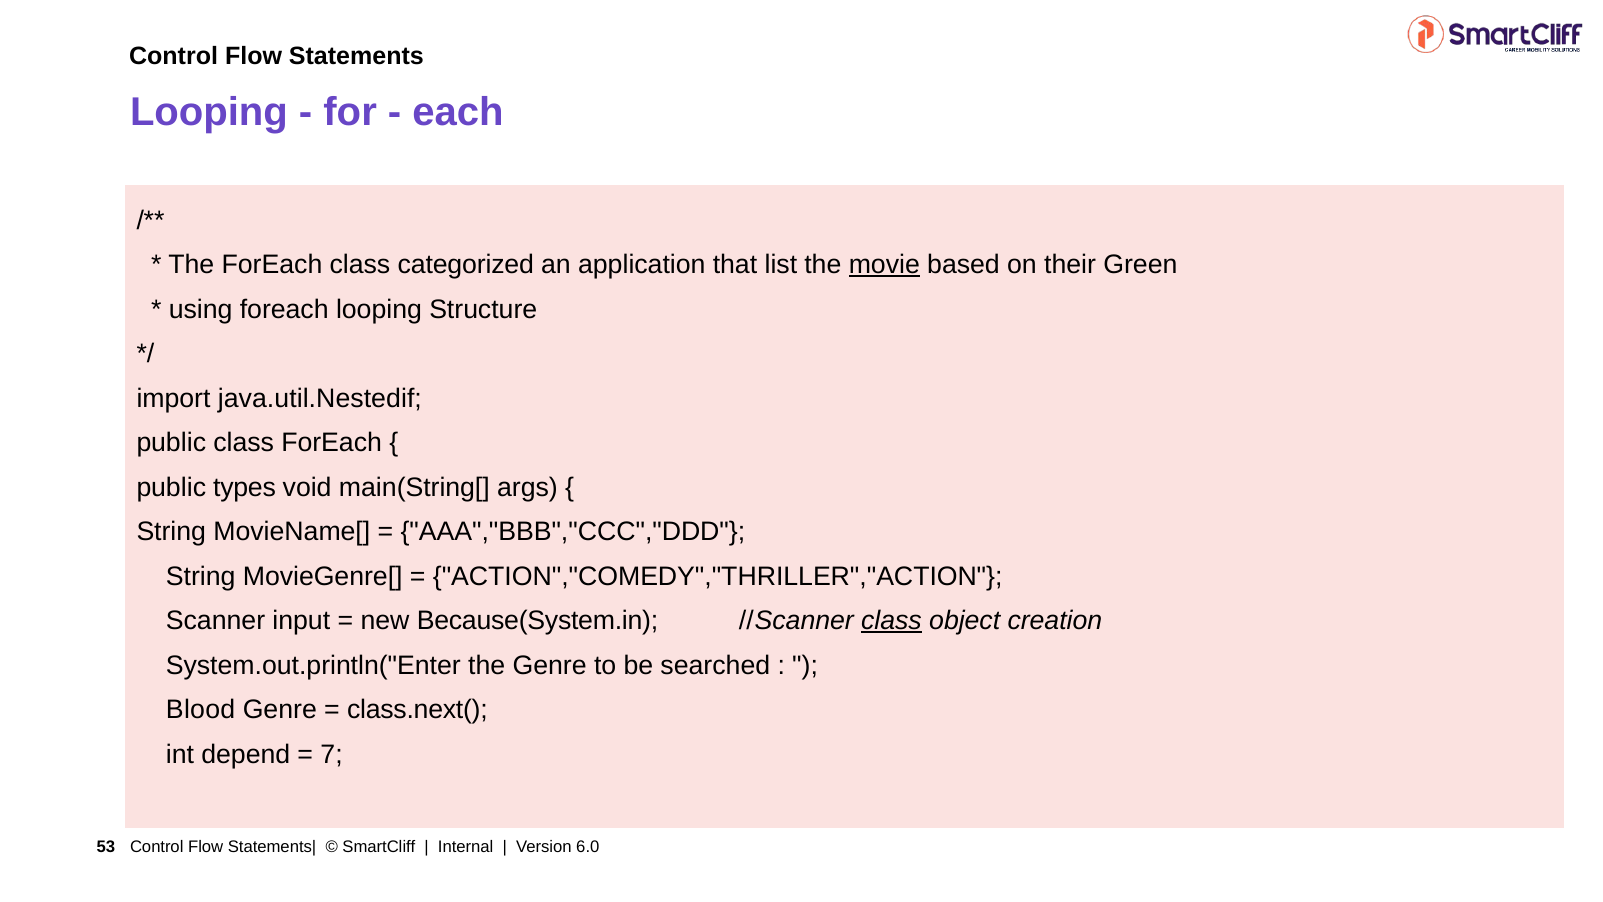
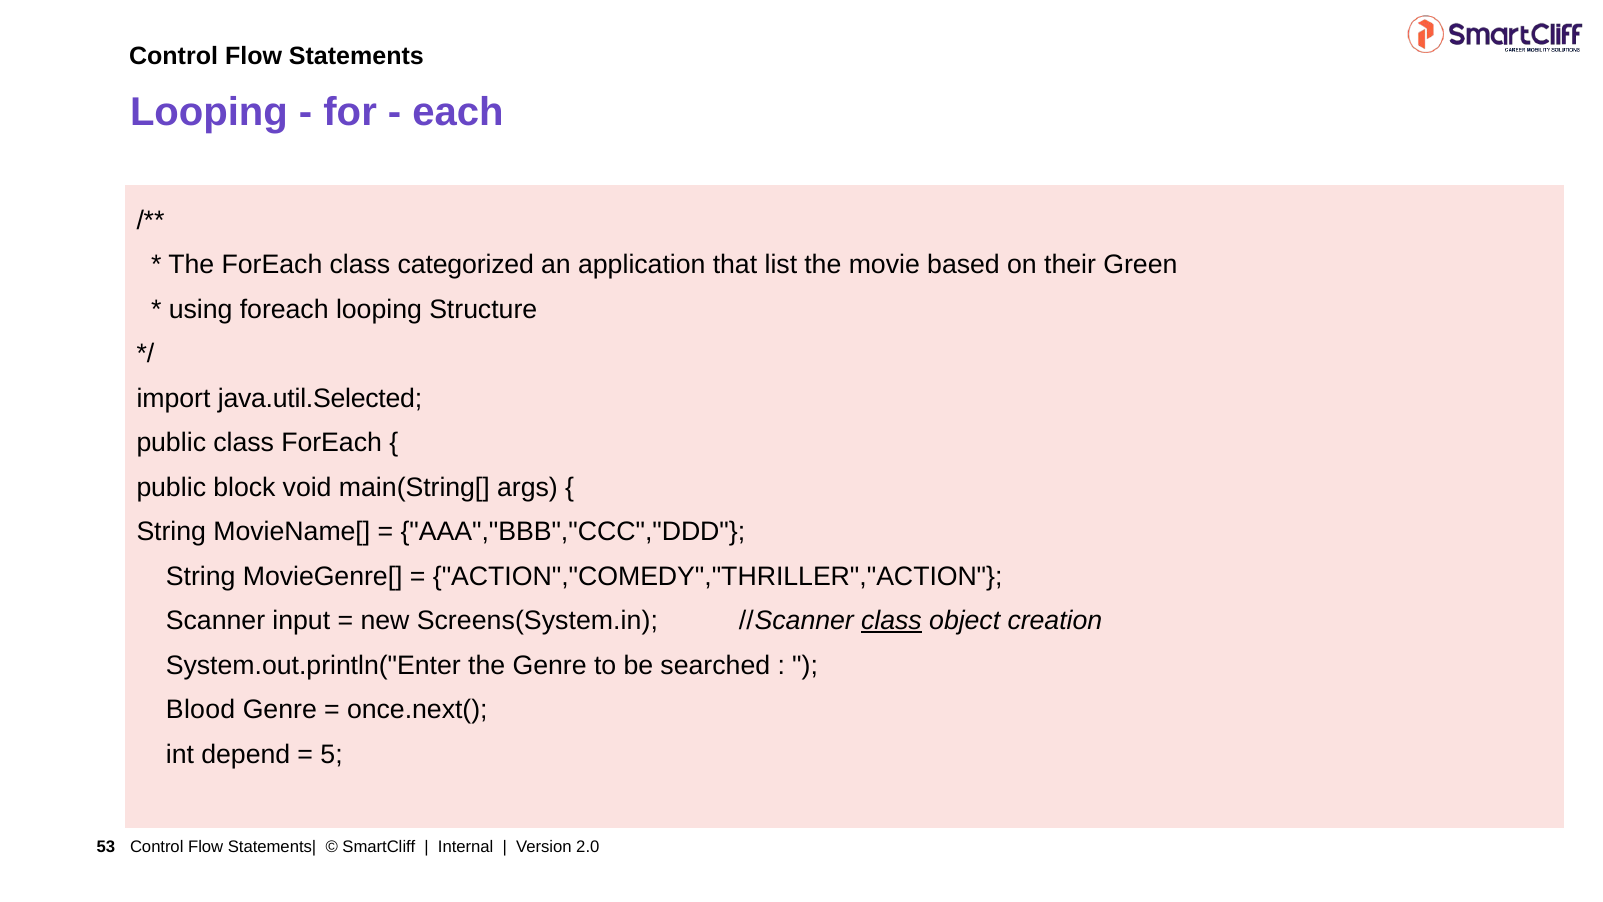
movie underline: present -> none
java.util.Nestedif: java.util.Nestedif -> java.util.Selected
types: types -> block
Because(System.in: Because(System.in -> Screens(System.in
class.next(: class.next( -> once.next(
7: 7 -> 5
6.0: 6.0 -> 2.0
